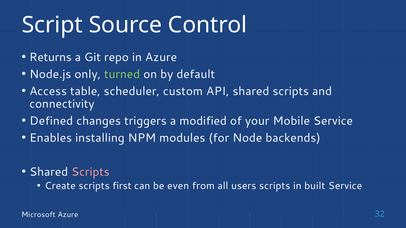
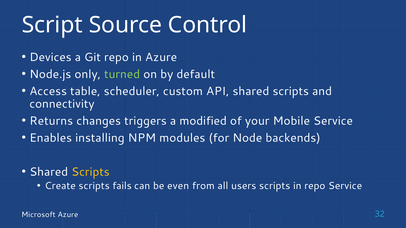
Returns: Returns -> Devices
Defined: Defined -> Returns
Scripts at (90, 172) colour: pink -> yellow
first: first -> fails
in built: built -> repo
